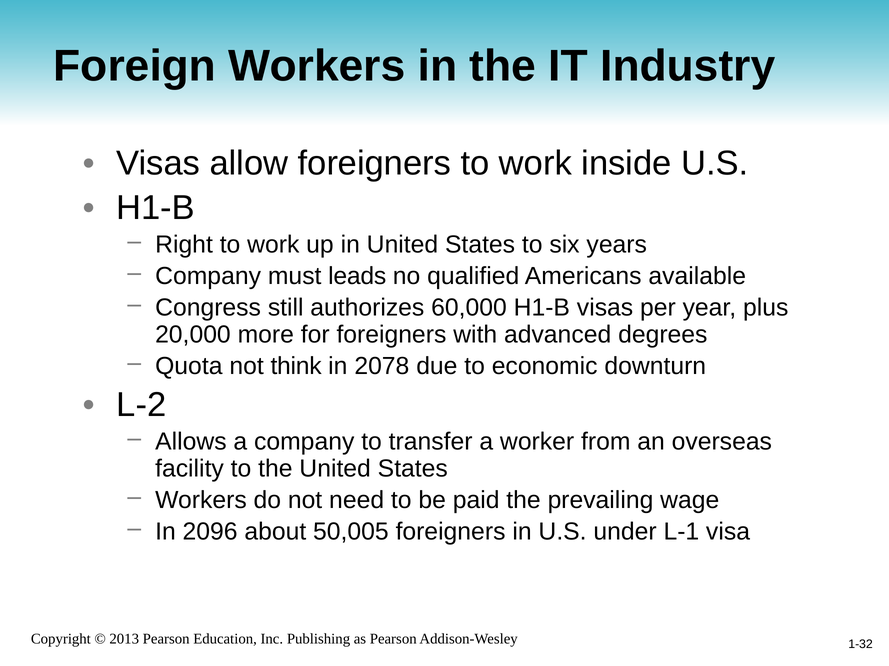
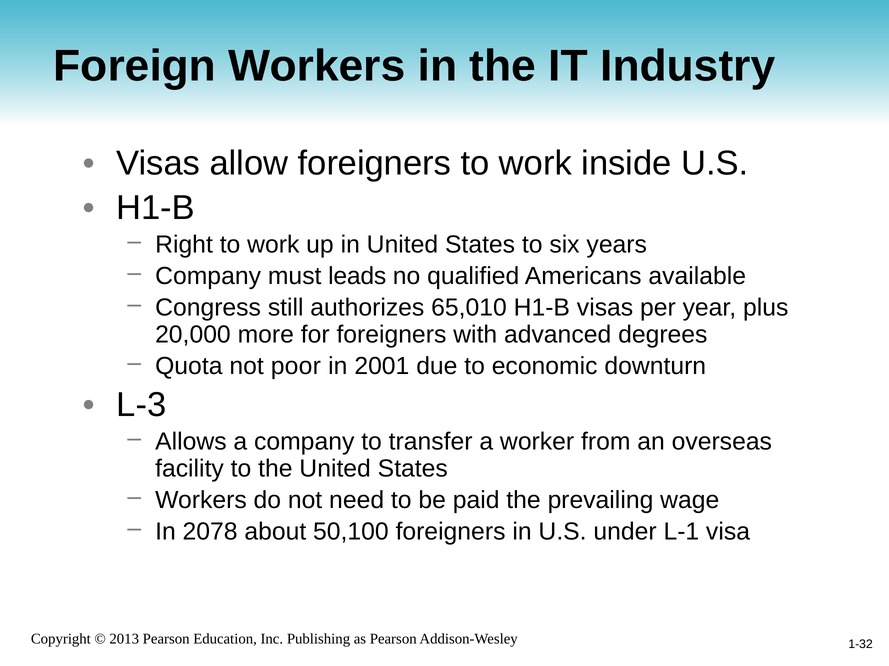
60,000: 60,000 -> 65,010
think: think -> poor
2078: 2078 -> 2001
L-2: L-2 -> L-3
2096: 2096 -> 2078
50,005: 50,005 -> 50,100
